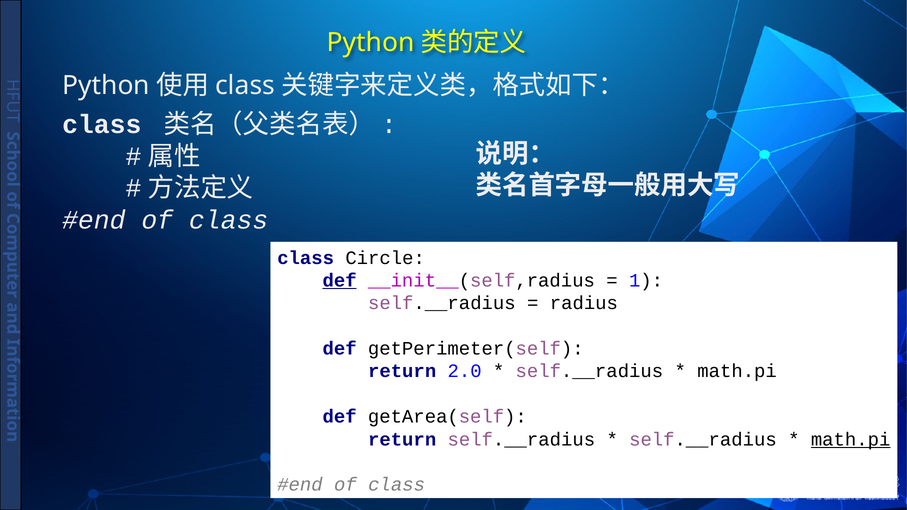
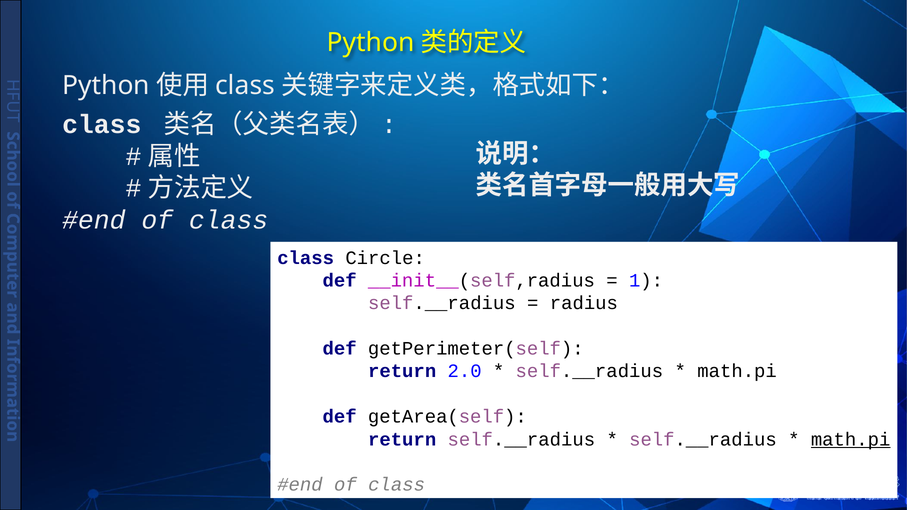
def at (340, 281) underline: present -> none
